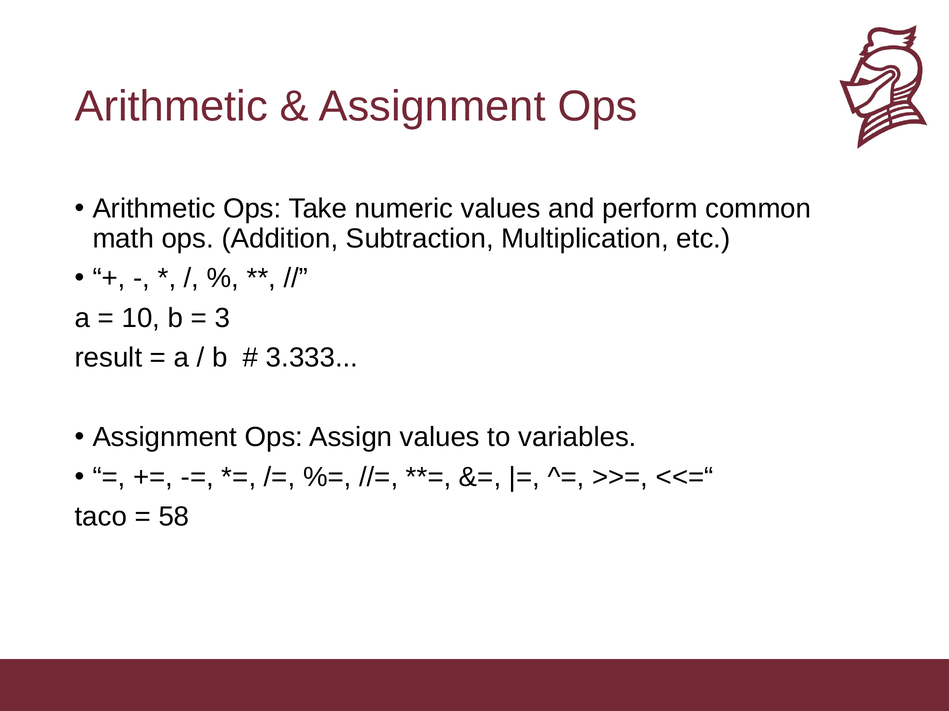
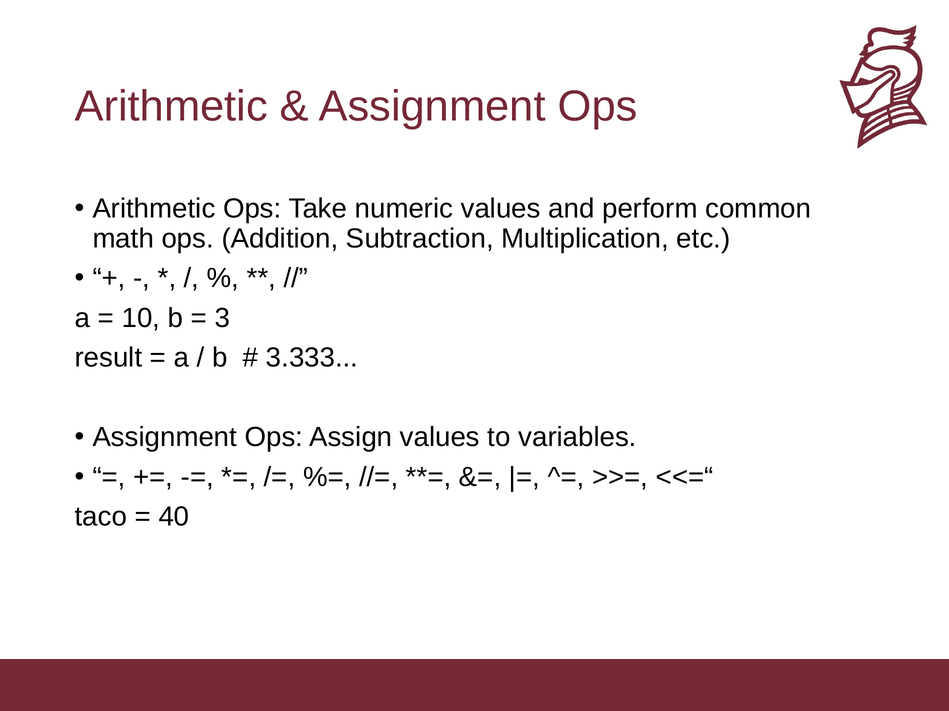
58: 58 -> 40
